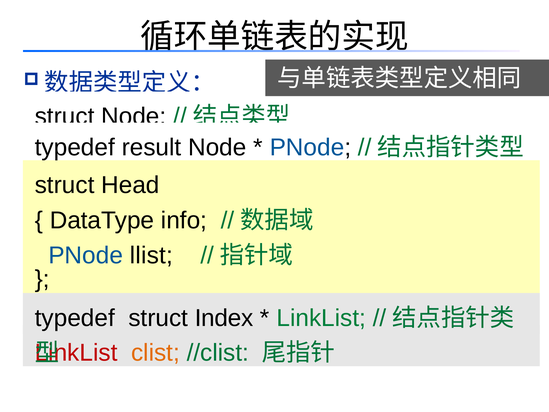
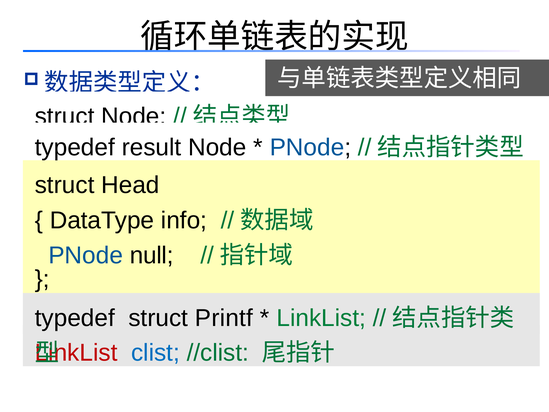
llist: llist -> null
Index: Index -> Printf
clist colour: orange -> blue
